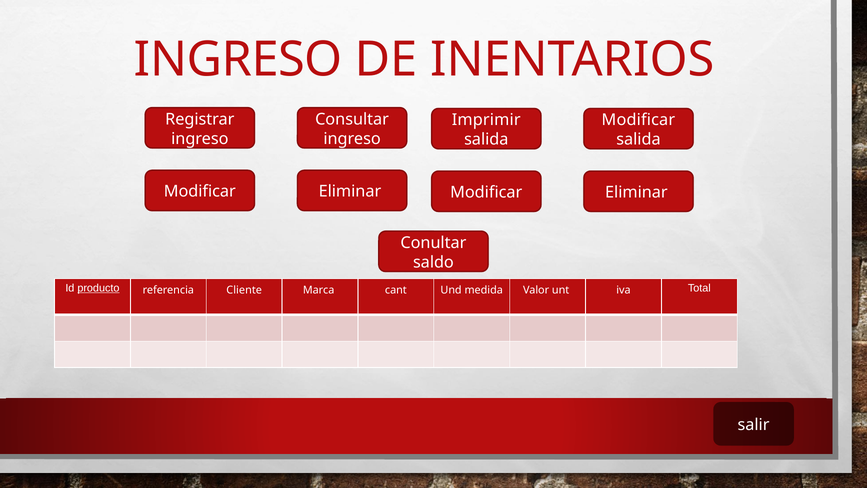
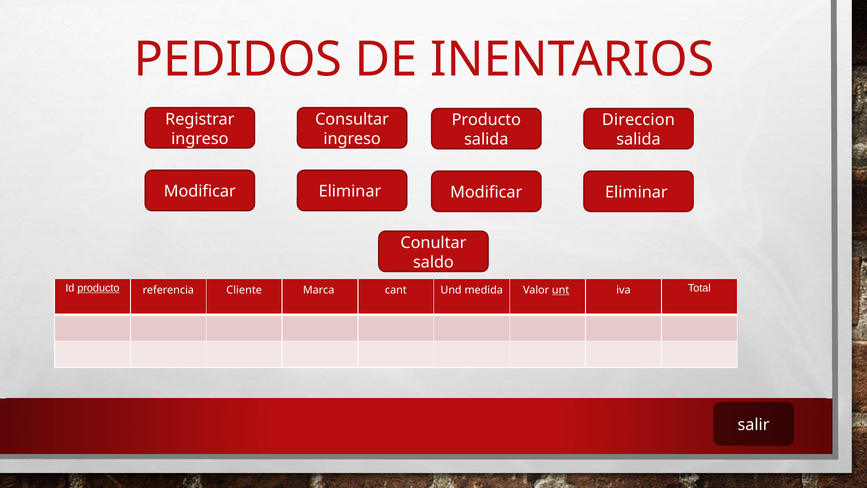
INGRESO at (238, 60): INGRESO -> PEDIDOS
Imprimir at (486, 120): Imprimir -> Producto
Modificar at (638, 120): Modificar -> Direccion
unt underline: none -> present
